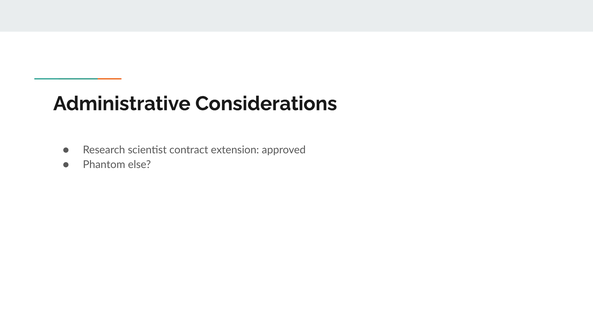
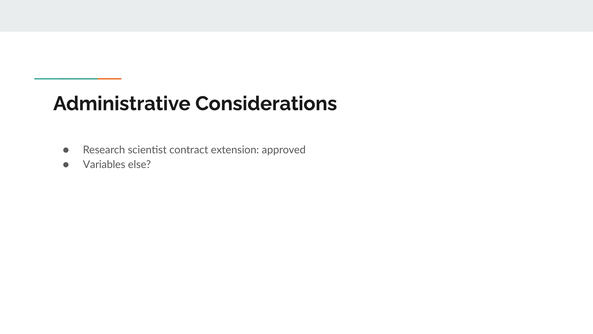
Phantom: Phantom -> Variables
